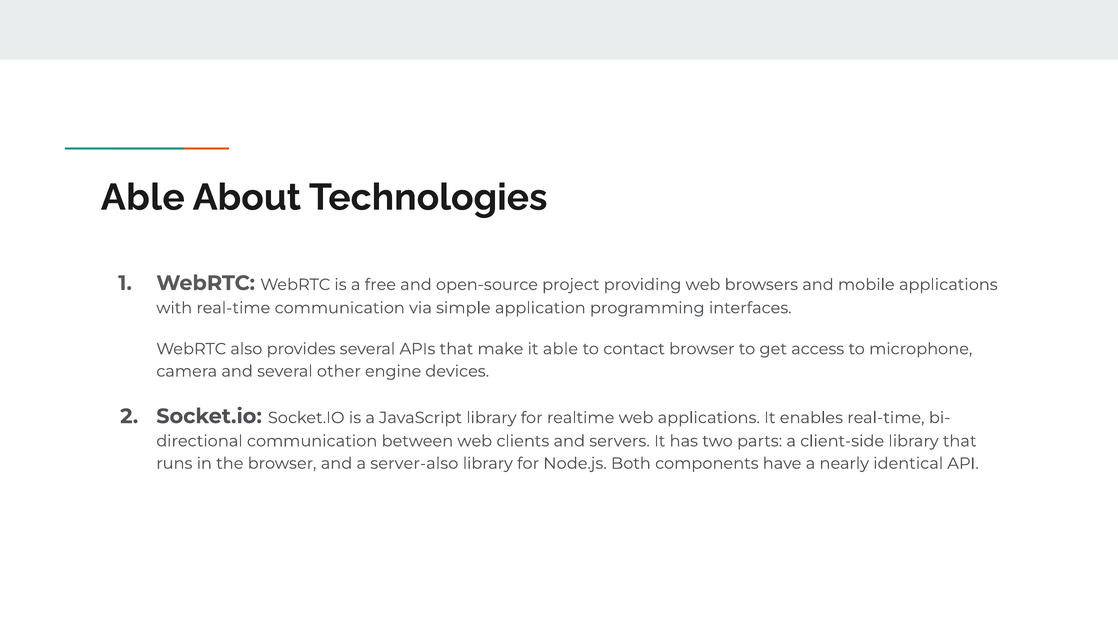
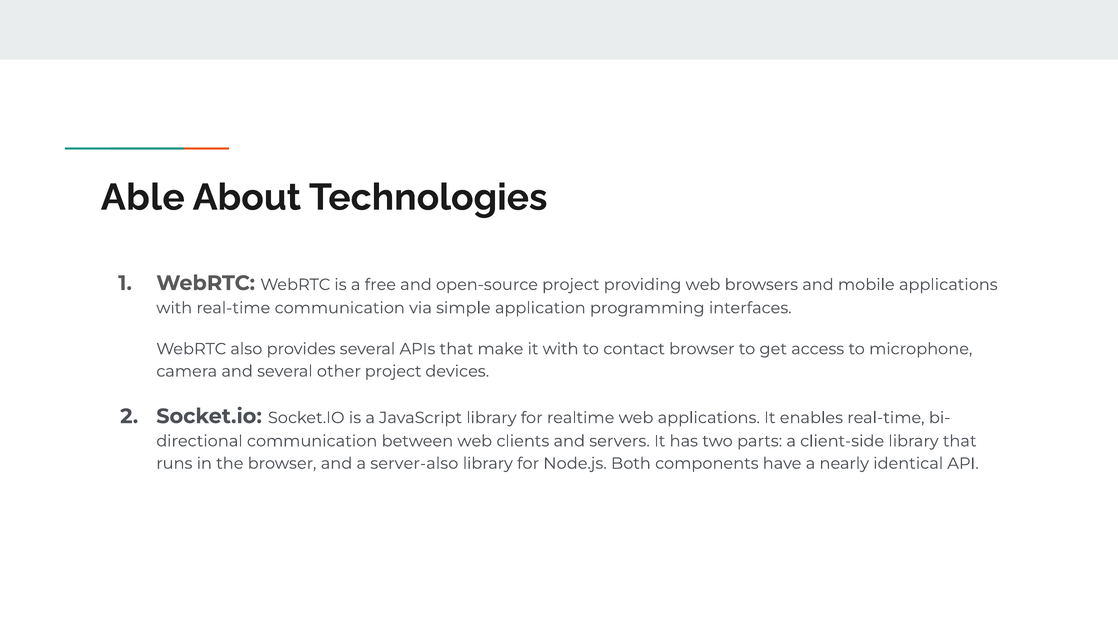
it able: able -> with
other engine: engine -> project
